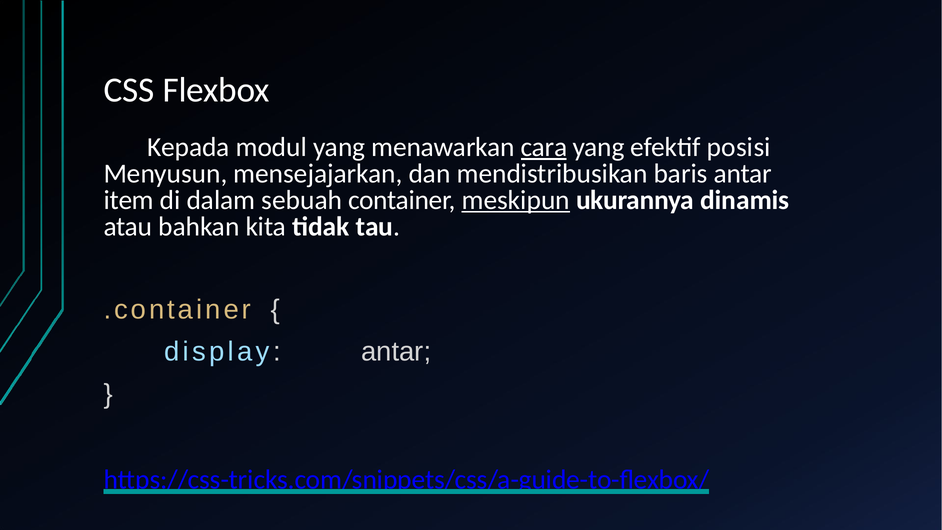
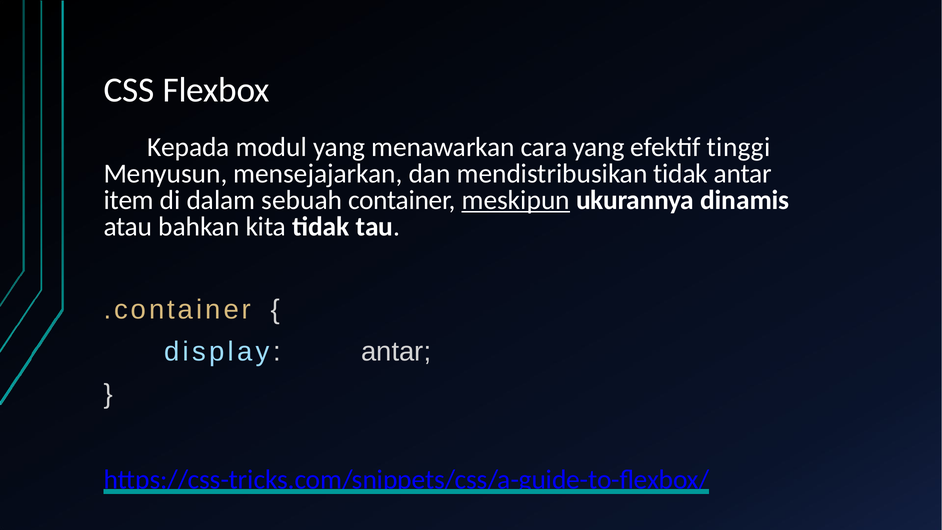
cara underline: present -> none
posisi: posisi -> tinggi
mendistribusikan baris: baris -> tidak
